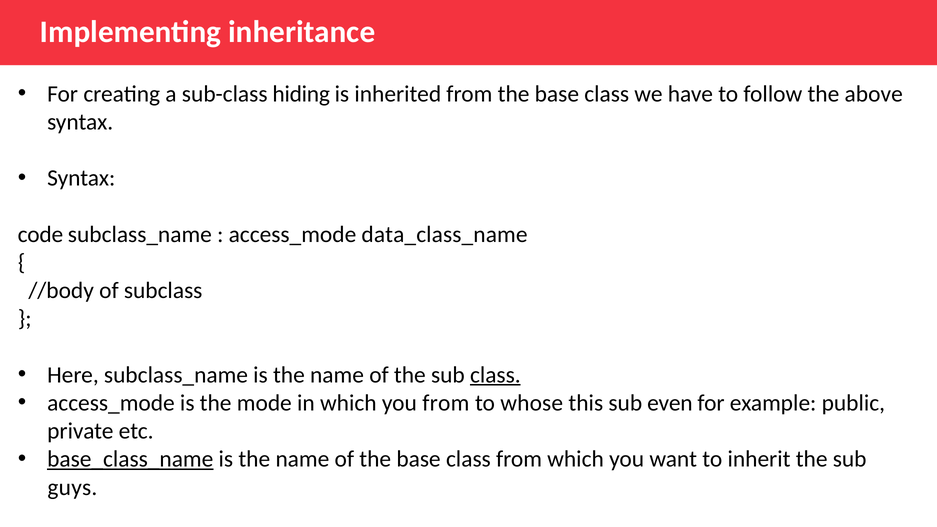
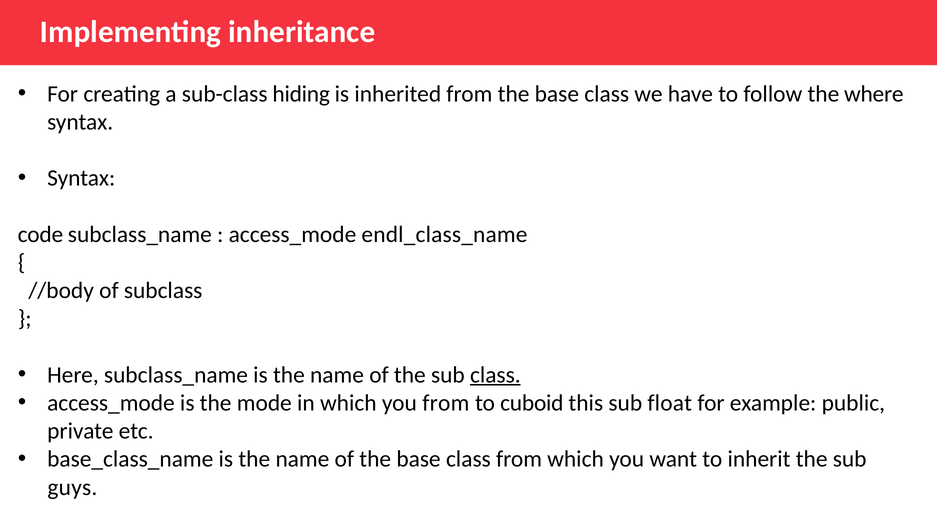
above: above -> where
data_class_name: data_class_name -> endl_class_name
whose: whose -> cuboid
even: even -> float
base_class_name underline: present -> none
